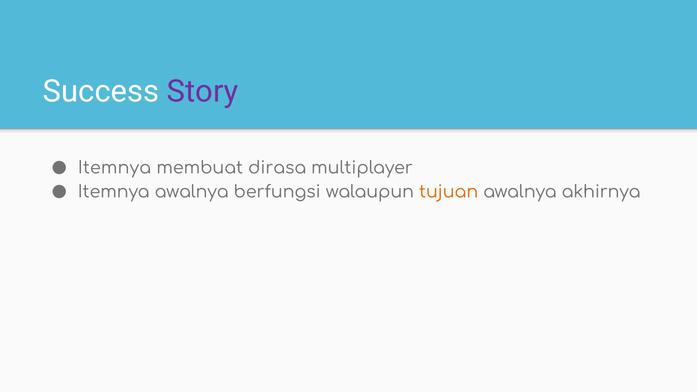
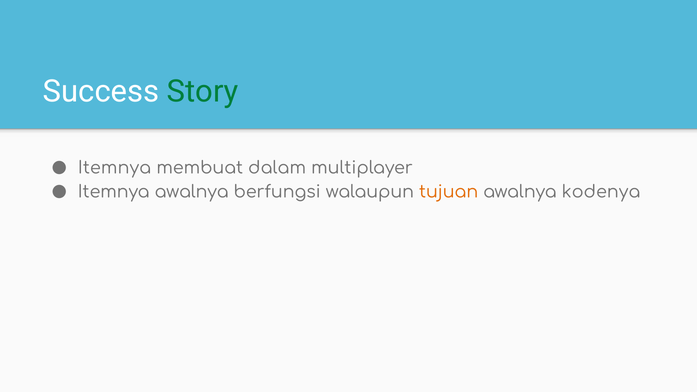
Story colour: purple -> green
dirasa: dirasa -> dalam
akhirnya: akhirnya -> kodenya
